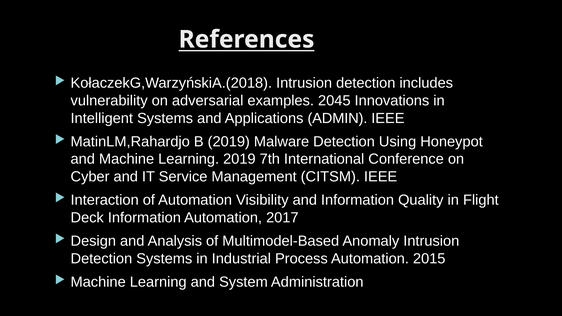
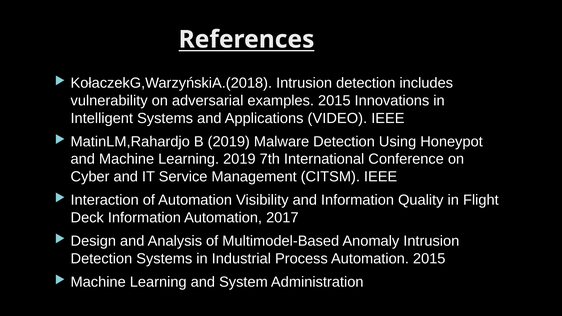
examples 2045: 2045 -> 2015
ADMIN: ADMIN -> VIDEO
